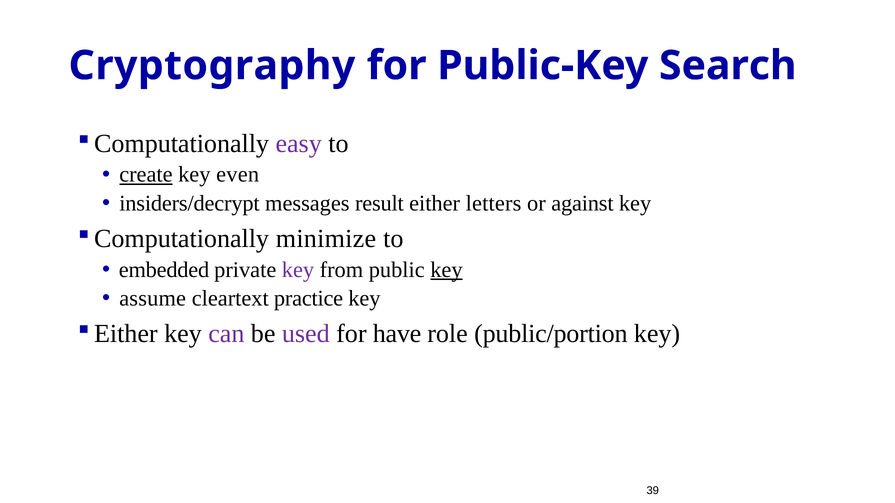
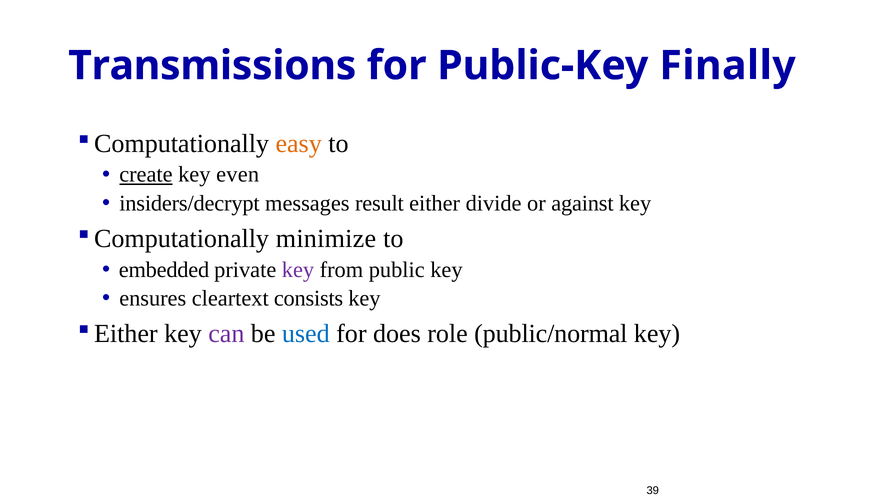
Cryptography: Cryptography -> Transmissions
Search: Search -> Finally
easy colour: purple -> orange
letters: letters -> divide
key at (446, 270) underline: present -> none
assume: assume -> ensures
practice: practice -> consists
used colour: purple -> blue
have: have -> does
public/portion: public/portion -> public/normal
